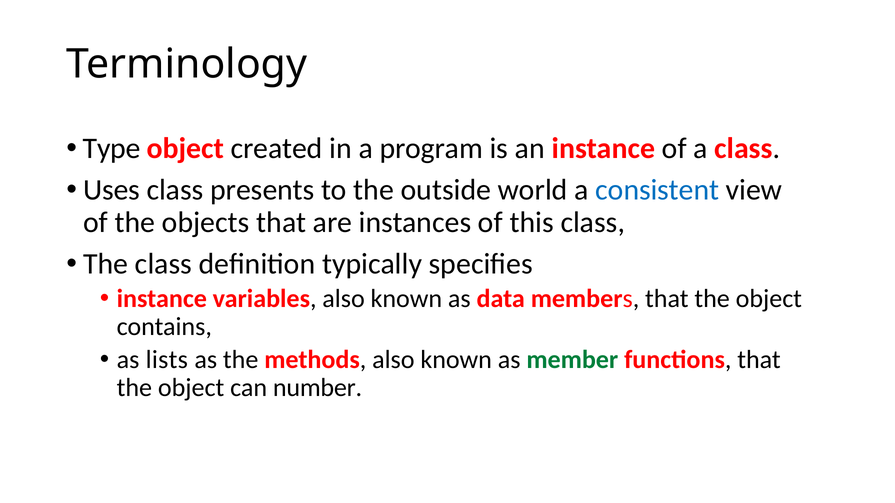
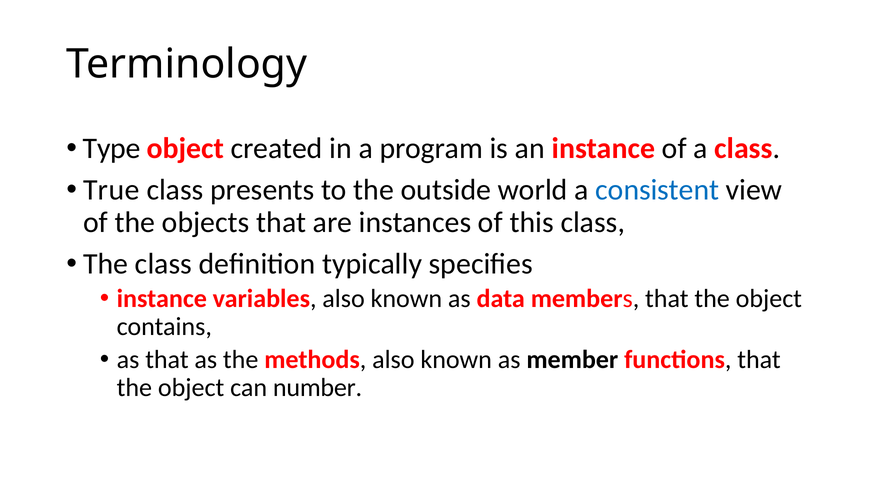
Uses: Uses -> True
as lists: lists -> that
member colour: green -> black
